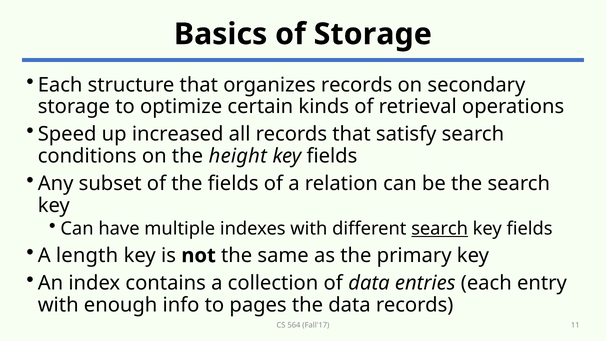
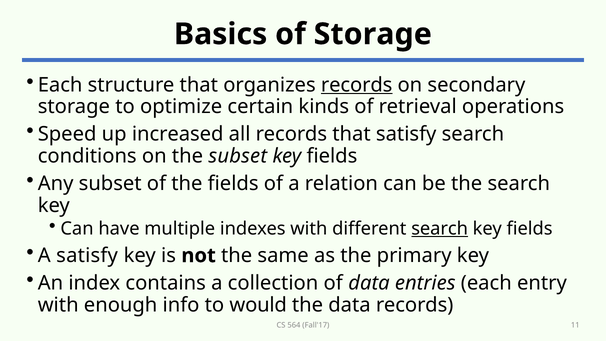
records at (357, 85) underline: none -> present
the height: height -> subset
A length: length -> satisfy
pages: pages -> would
